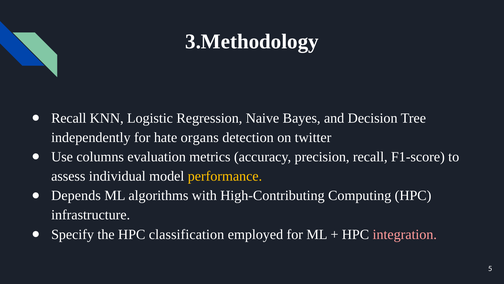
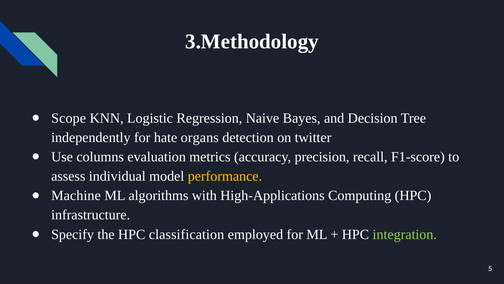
Recall at (69, 118): Recall -> Scope
Depends: Depends -> Machine
High-Contributing: High-Contributing -> High-Applications
integration colour: pink -> light green
